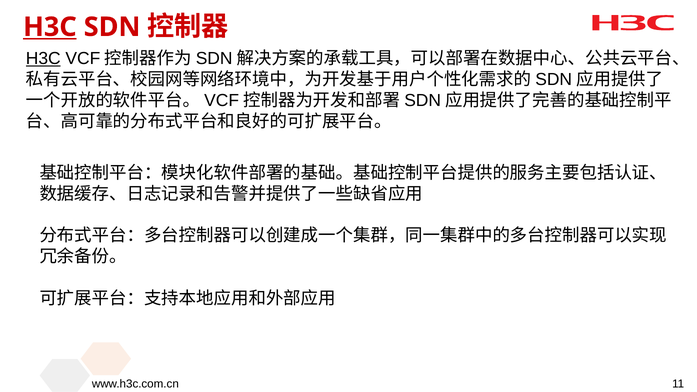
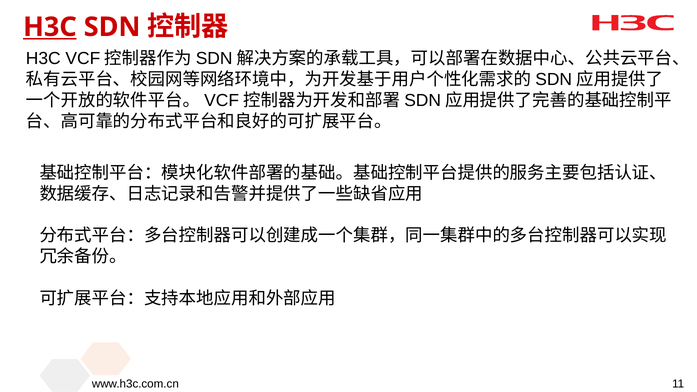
H3C at (43, 59) underline: present -> none
